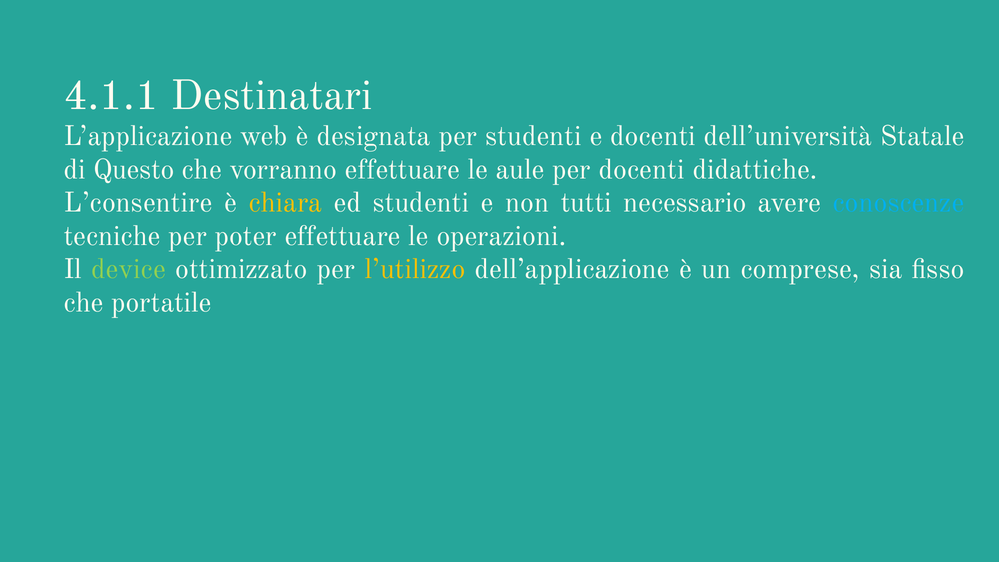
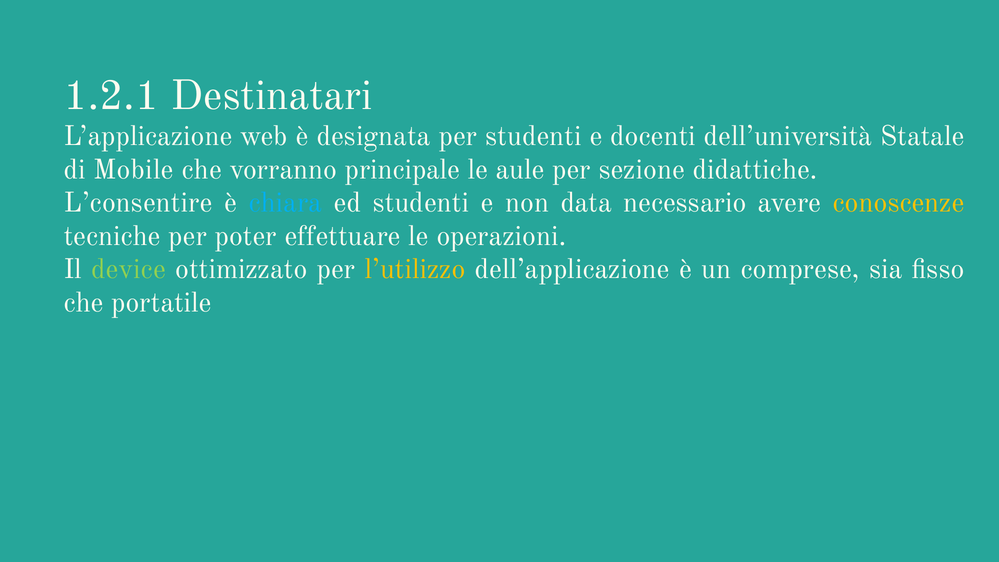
4.1.1: 4.1.1 -> 1.2.1
Questo: Questo -> Mobile
vorranno effettuare: effettuare -> principale
per docenti: docenti -> sezione
chiara colour: yellow -> light blue
tutti: tutti -> data
conoscenze colour: light blue -> yellow
